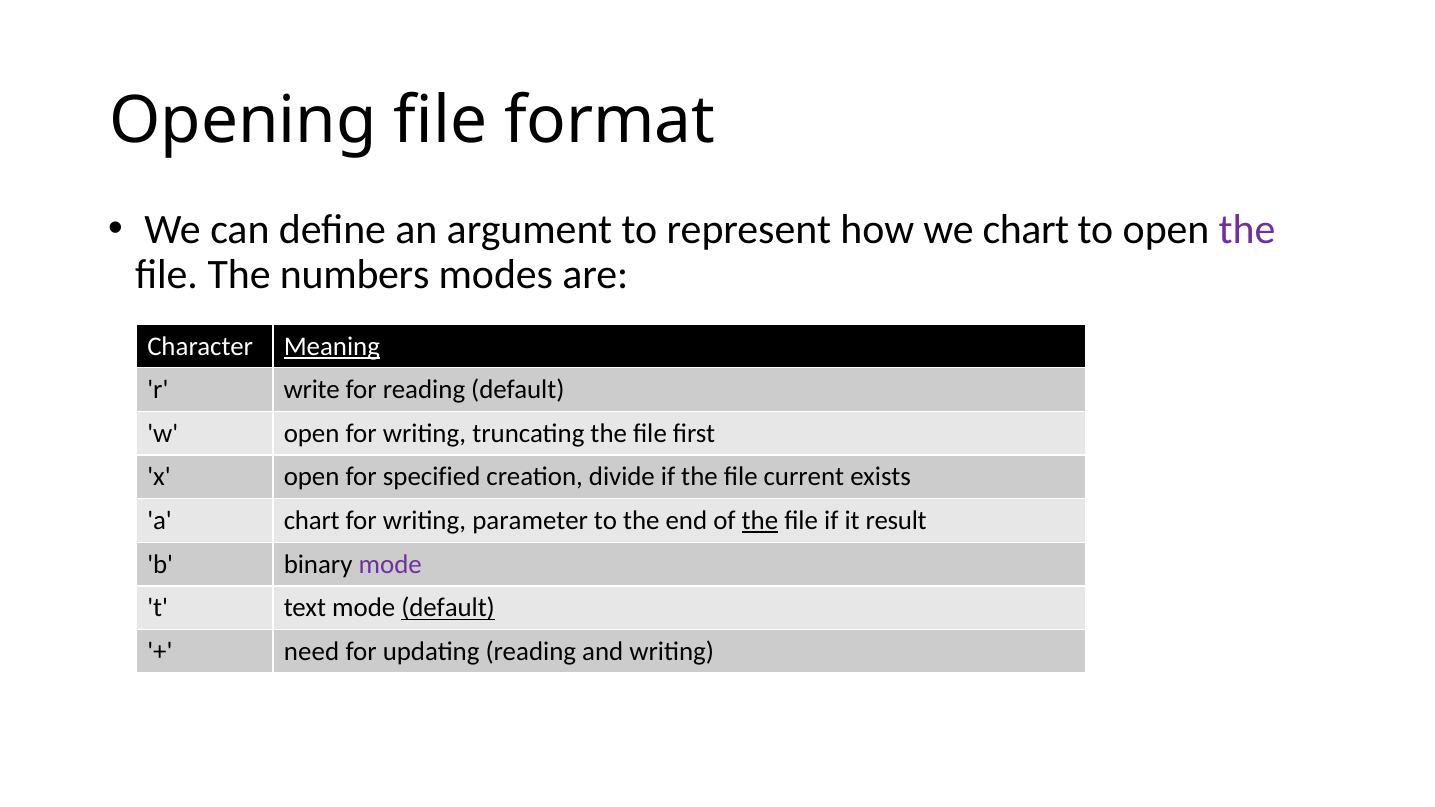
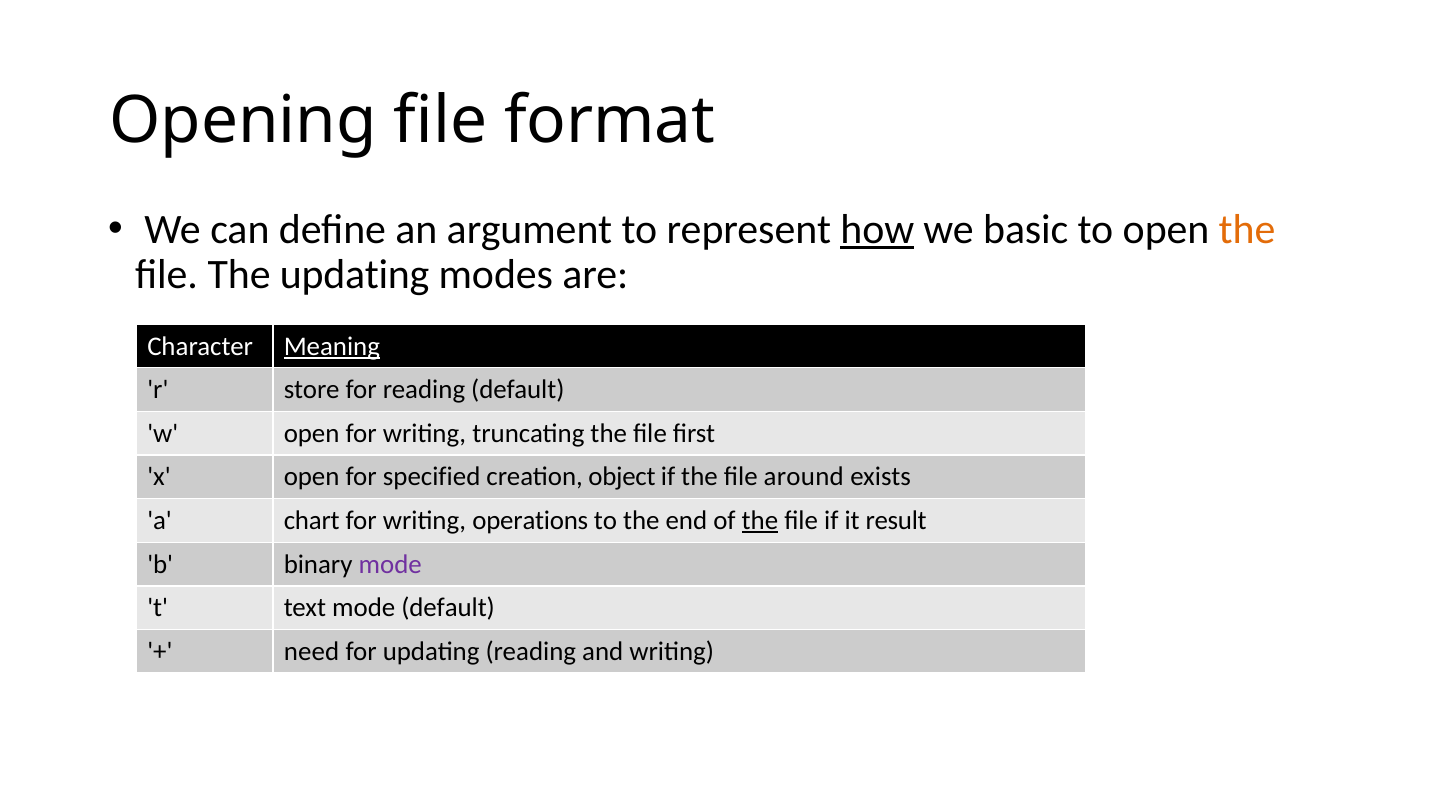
how underline: none -> present
we chart: chart -> basic
the at (1247, 229) colour: purple -> orange
The numbers: numbers -> updating
write: write -> store
divide: divide -> object
current: current -> around
parameter: parameter -> operations
default at (448, 608) underline: present -> none
